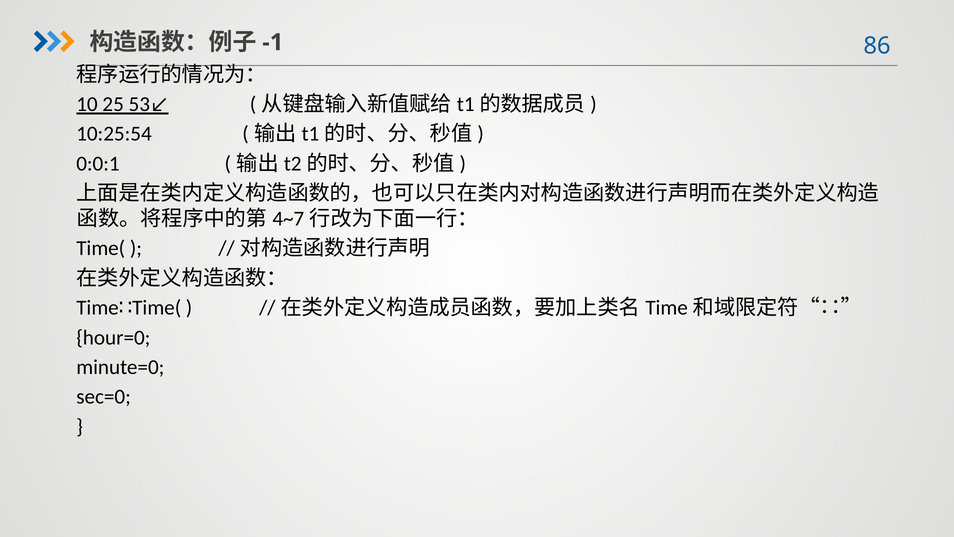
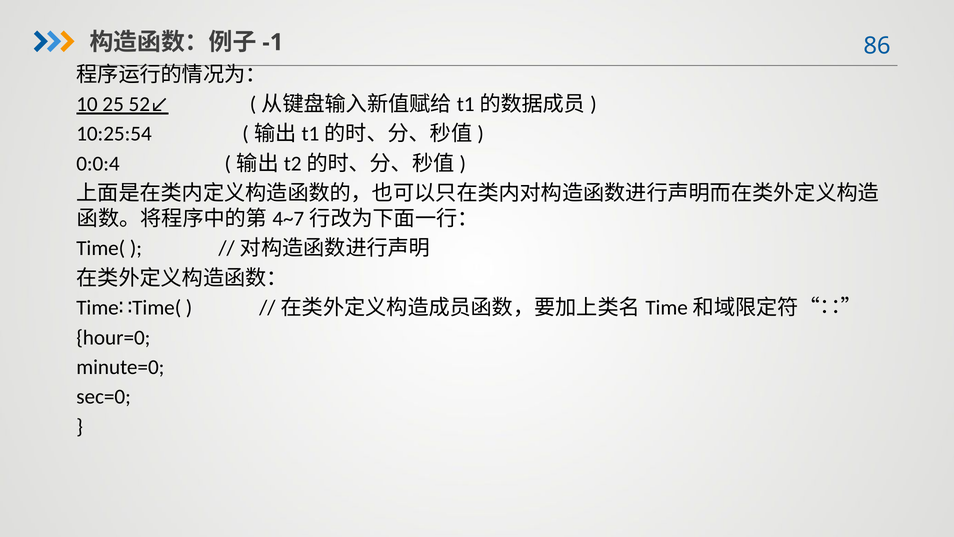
53↙: 53↙ -> 52↙
0:0:1: 0:0:1 -> 0:0:4
